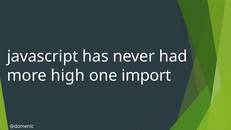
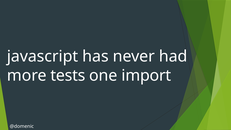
high: high -> tests
